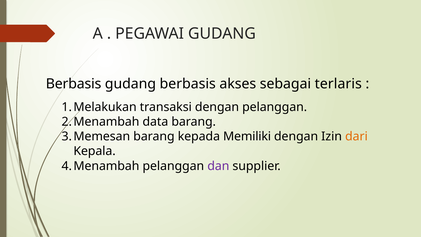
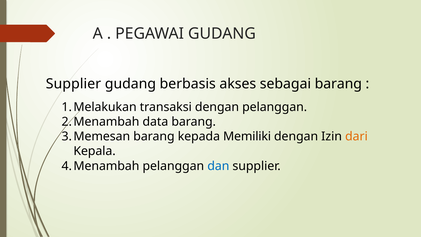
Berbasis at (74, 84): Berbasis -> Supplier
sebagai terlaris: terlaris -> barang
dan colour: purple -> blue
